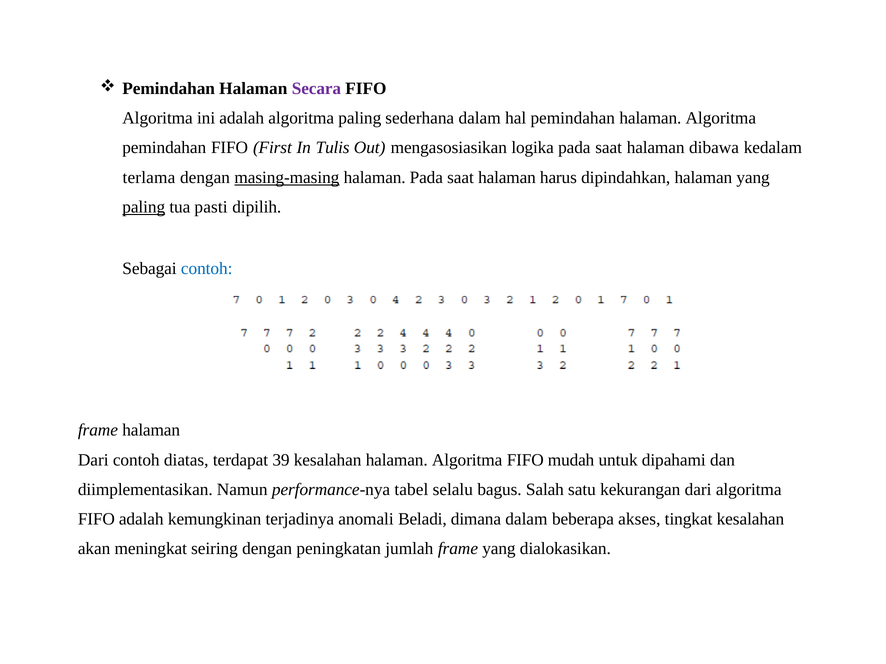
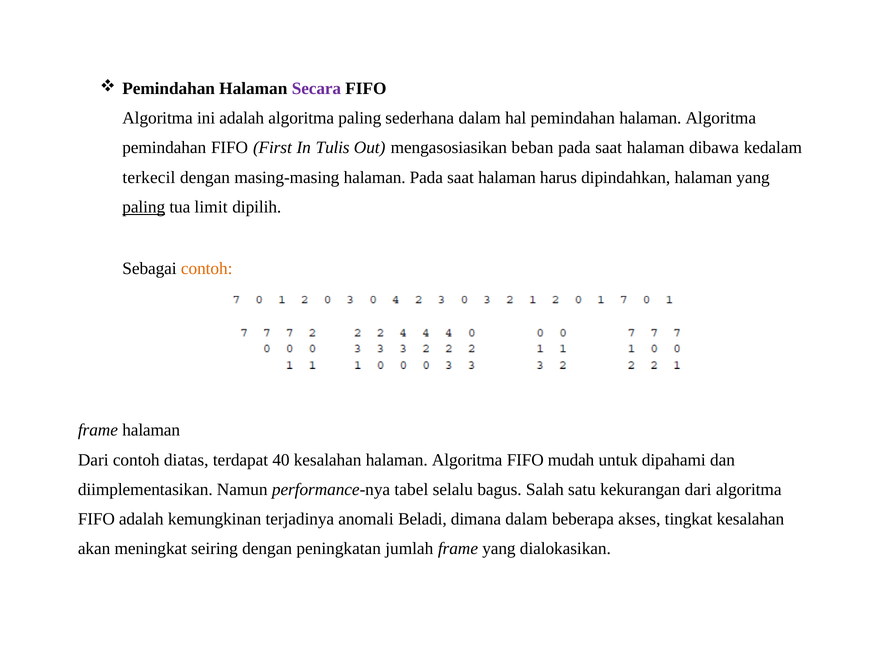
logika: logika -> beban
terlama: terlama -> terkecil
masing-masing underline: present -> none
pasti: pasti -> limit
contoh at (207, 269) colour: blue -> orange
39: 39 -> 40
